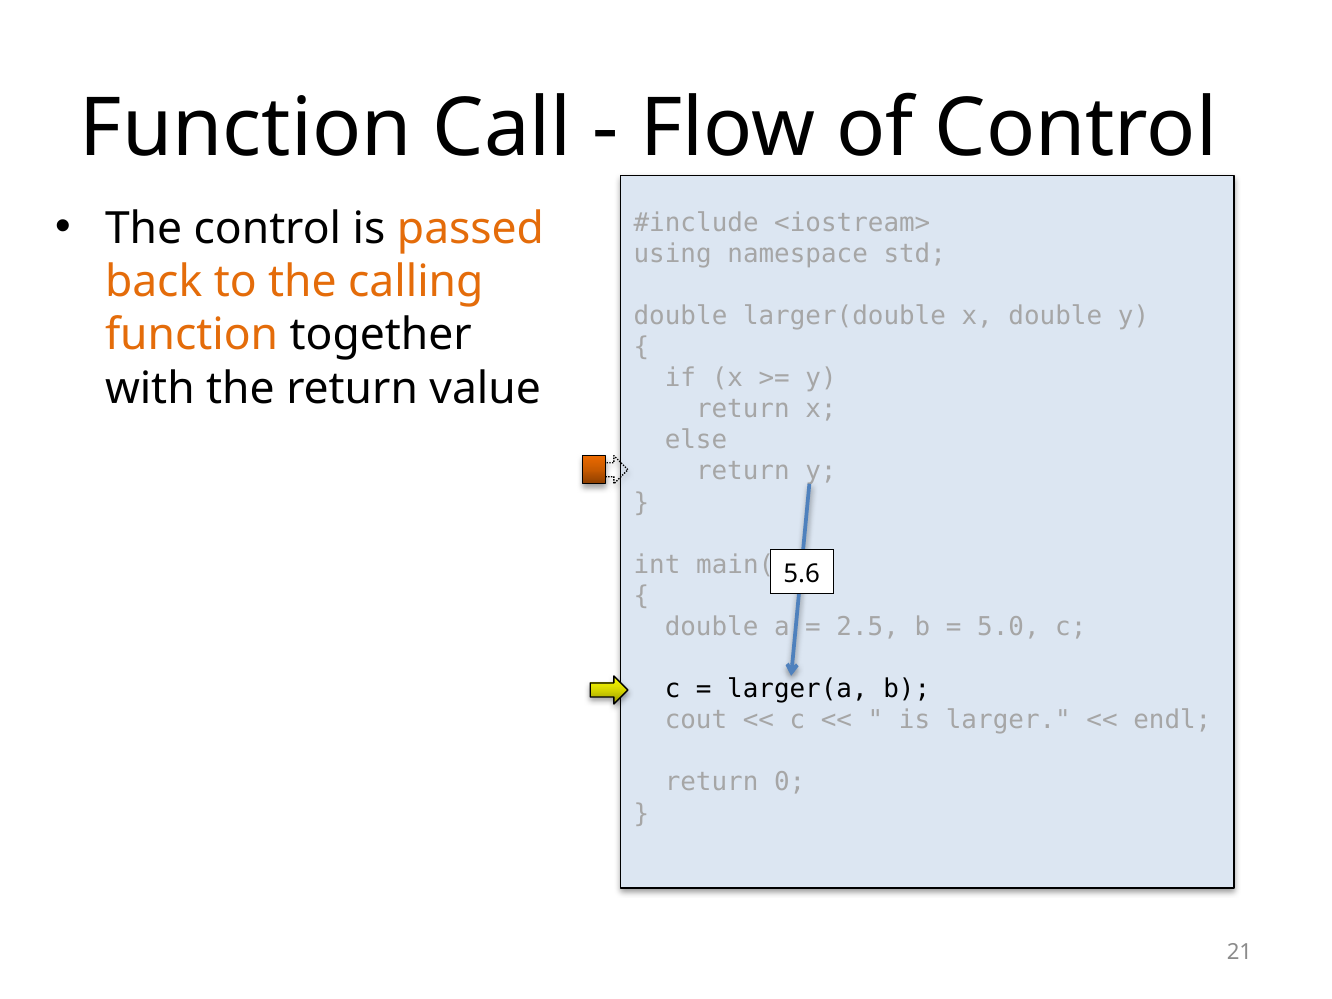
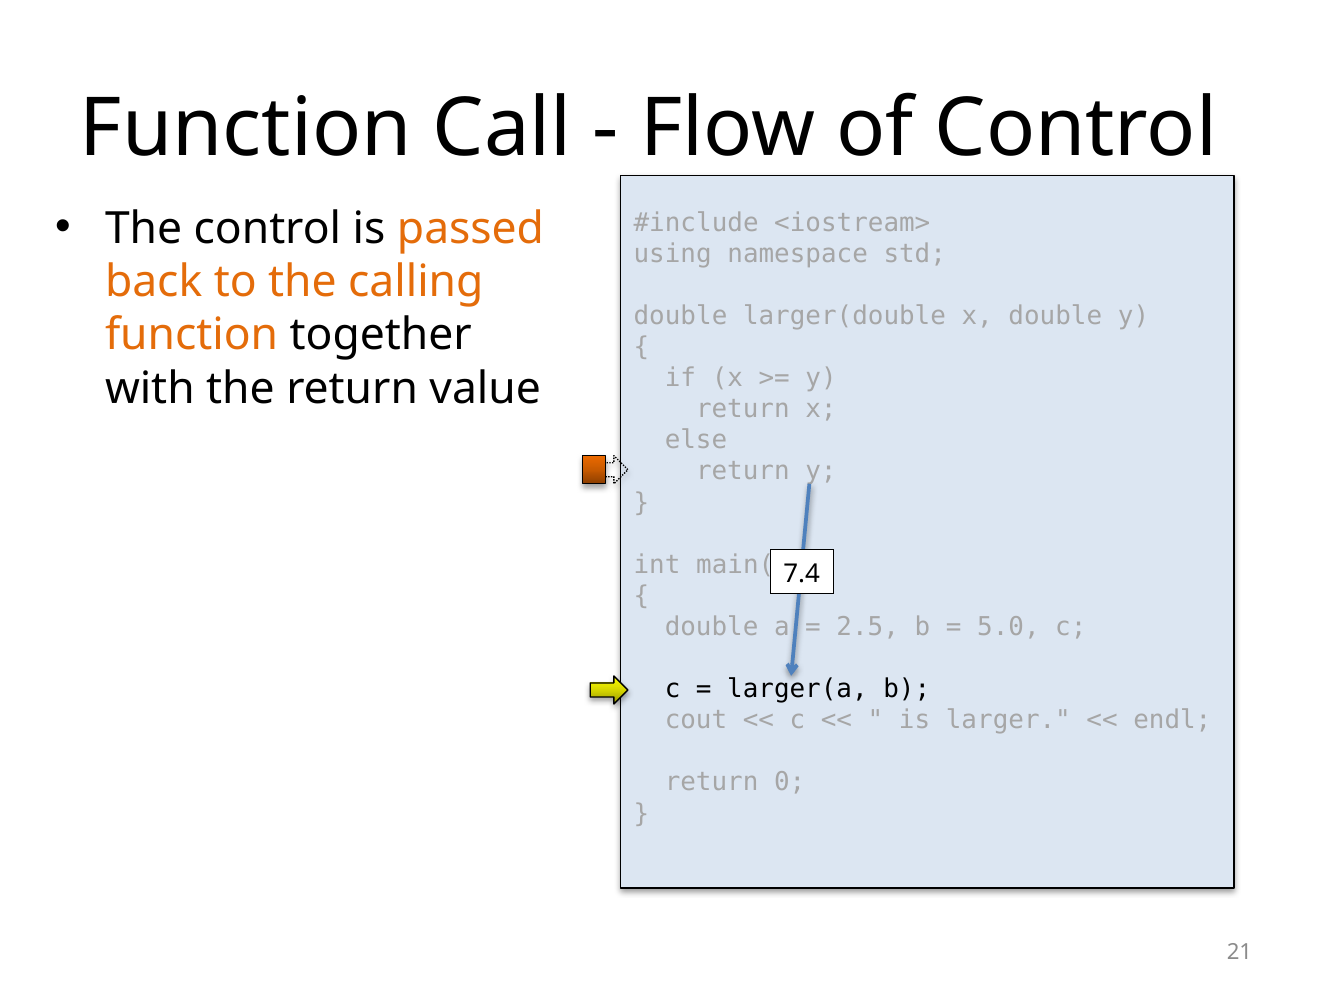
5.6: 5.6 -> 7.4
